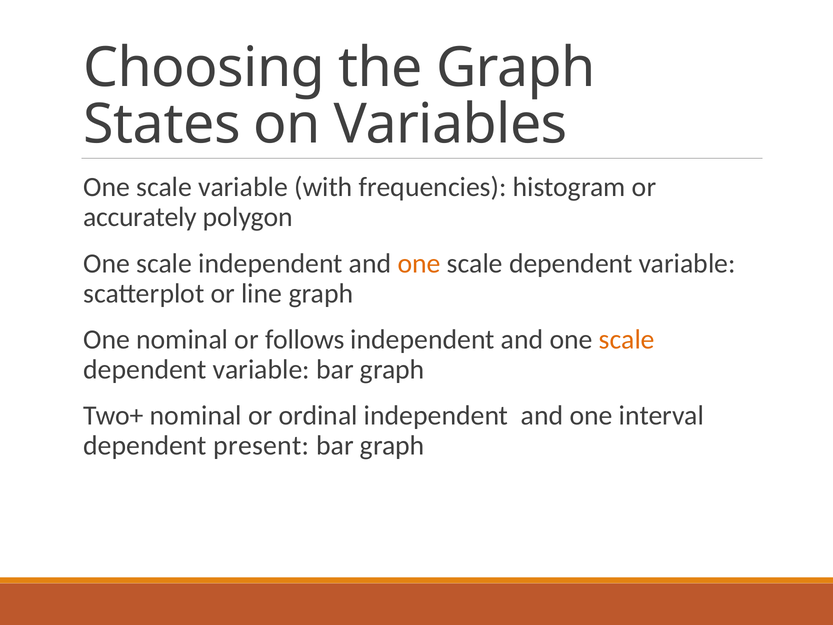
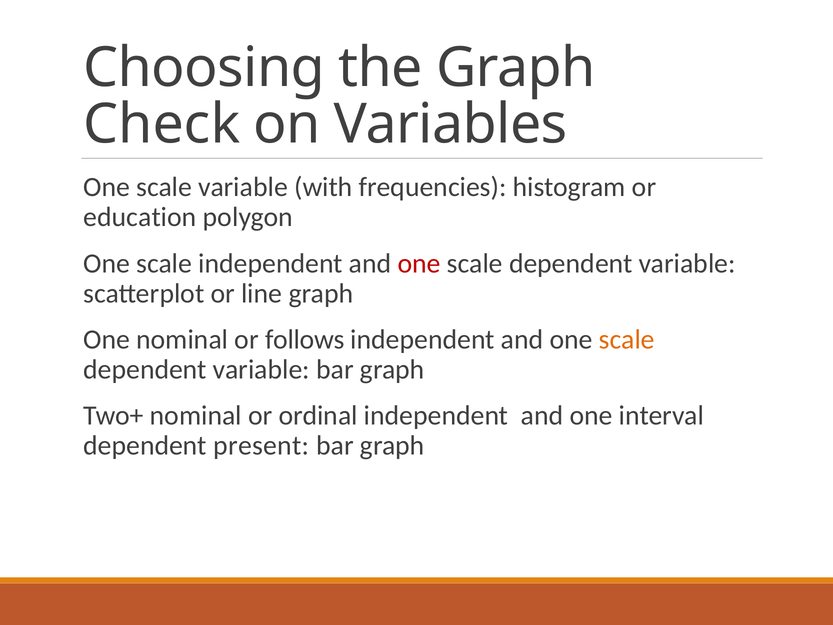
States: States -> Check
accurately: accurately -> education
one at (419, 263) colour: orange -> red
